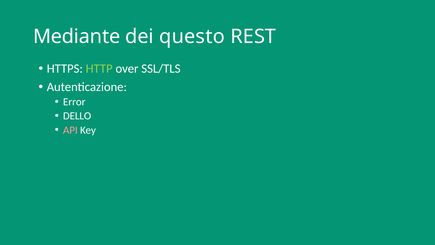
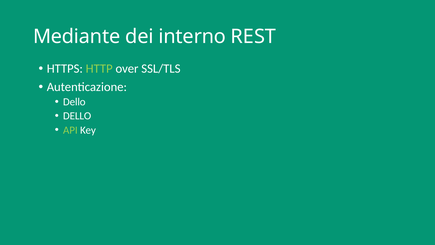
questo: questo -> interno
Error at (74, 102): Error -> Dello
API colour: pink -> light green
